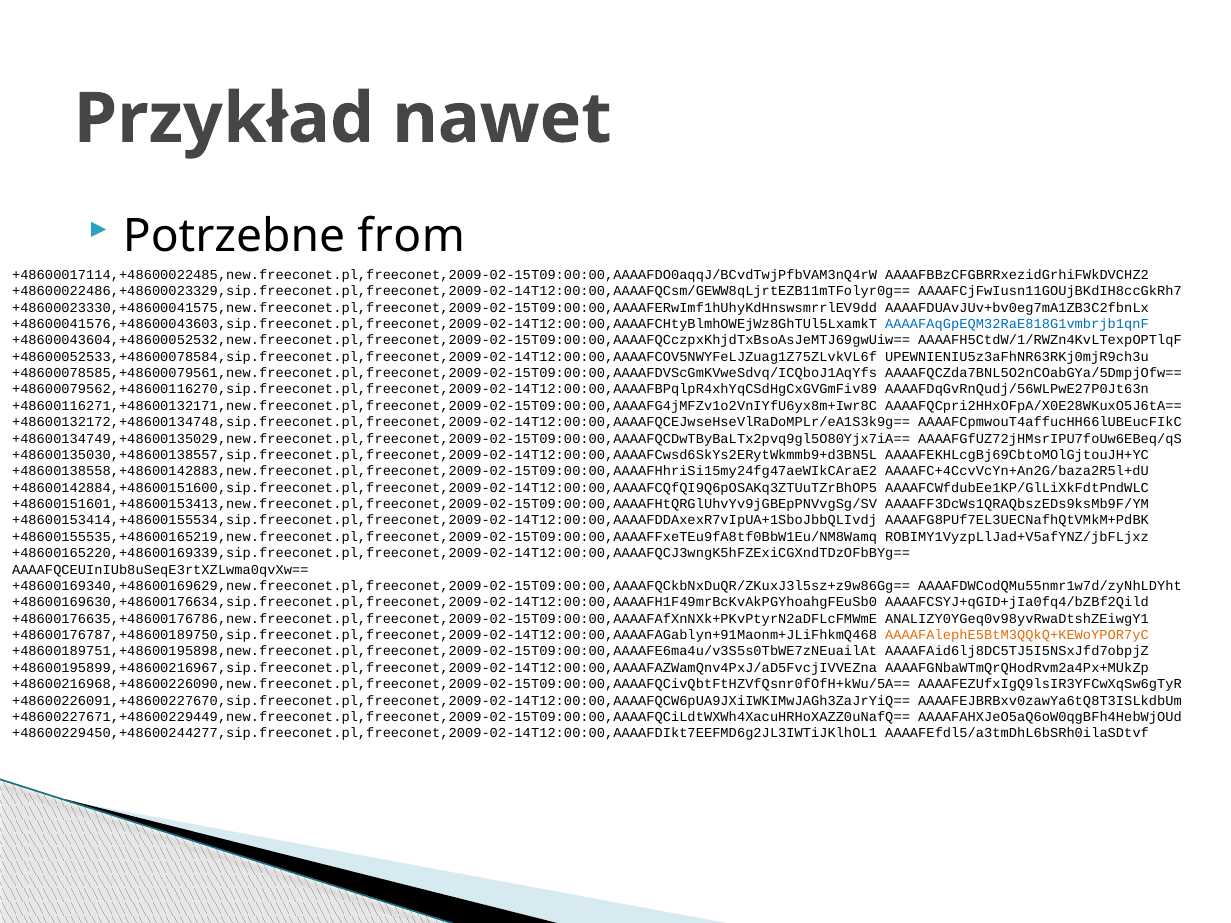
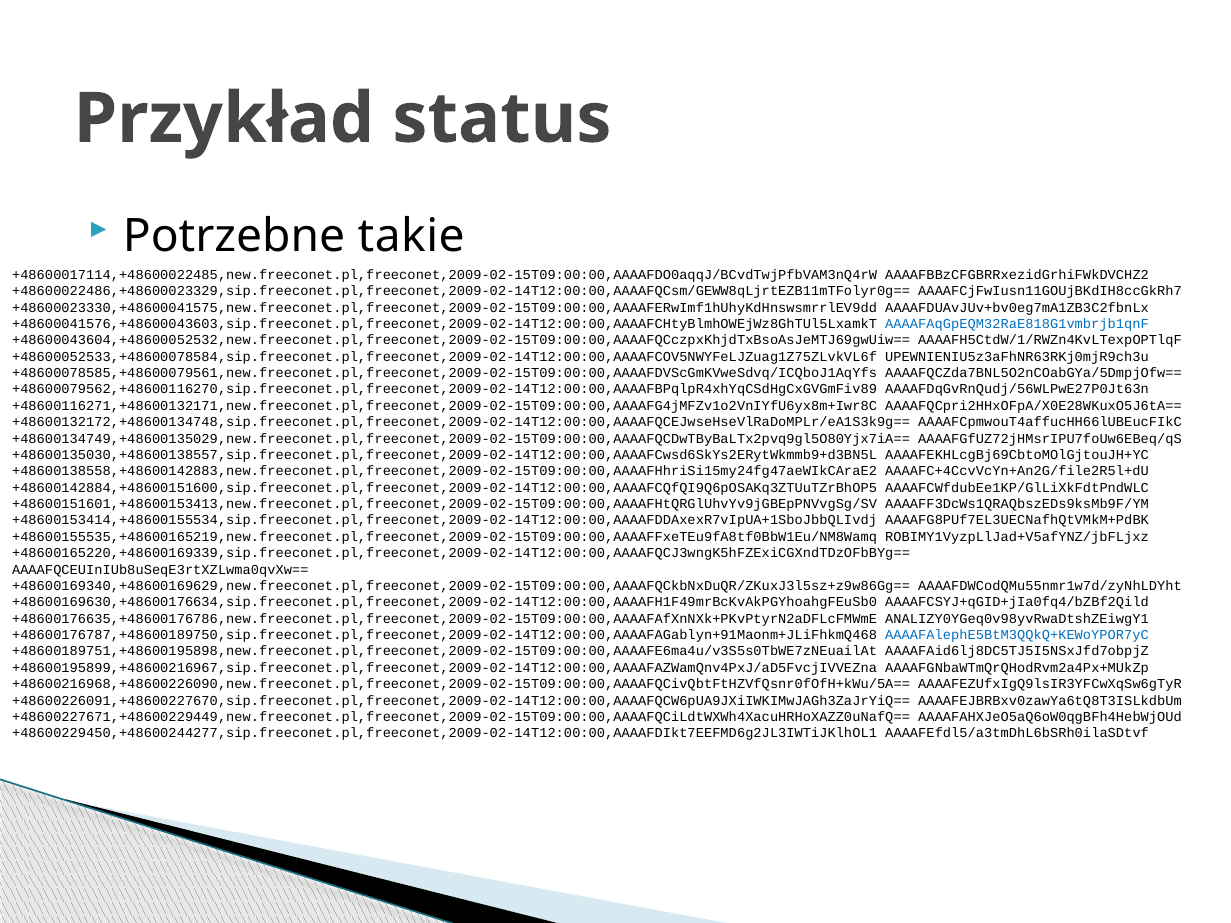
nawet: nawet -> status
from: from -> takie
AAAAFC+4CcvVcYn+An2G/baza2R5l+dU: AAAAFC+4CcvVcYn+An2G/baza2R5l+dU -> AAAAFC+4CcvVcYn+An2G/file2R5l+dU
AAAAFAlephE5BtM3QQkQ+KEWoYPOR7yC colour: orange -> blue
